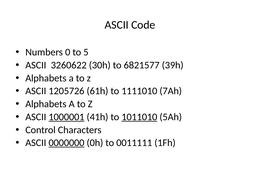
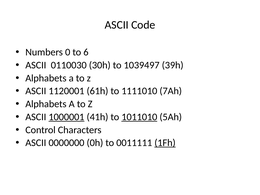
5: 5 -> 6
3260622: 3260622 -> 0110030
6821577: 6821577 -> 1039497
1205726: 1205726 -> 1120001
0000000 underline: present -> none
1Fh underline: none -> present
